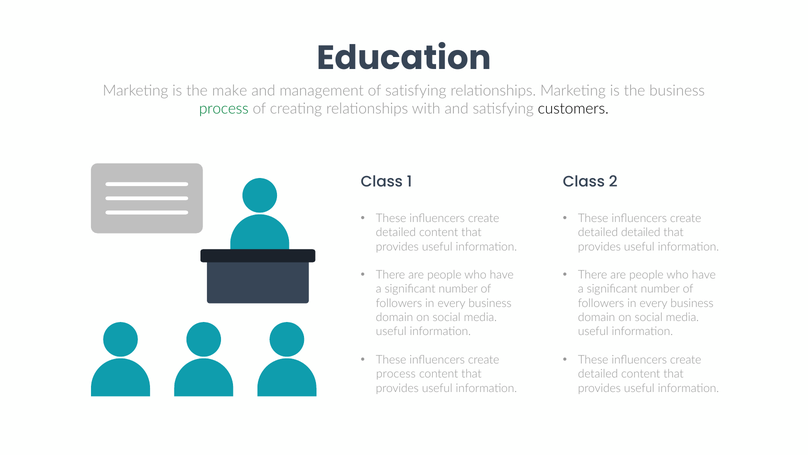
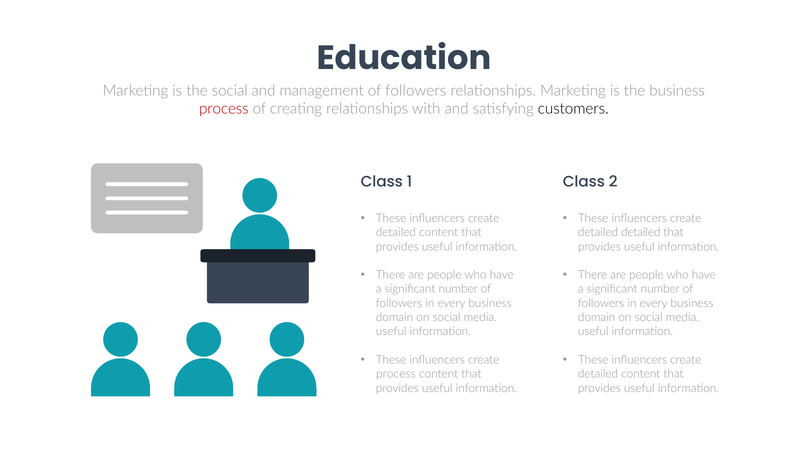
the make: make -> social
management of satisfying: satisfying -> followers
process at (224, 109) colour: green -> red
